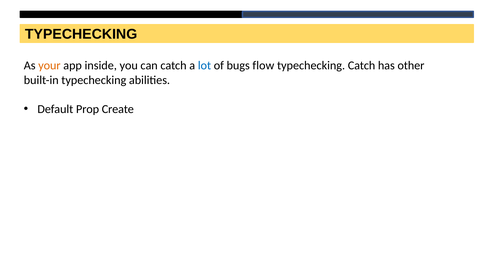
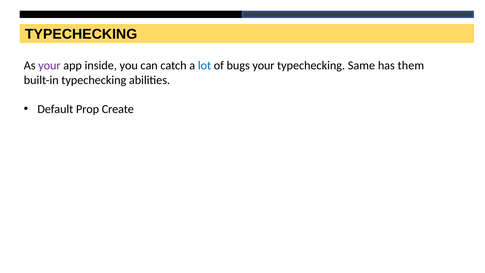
your at (49, 65) colour: orange -> purple
bugs flow: flow -> your
typechecking Catch: Catch -> Same
other: other -> them
